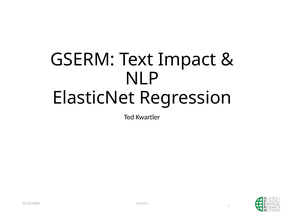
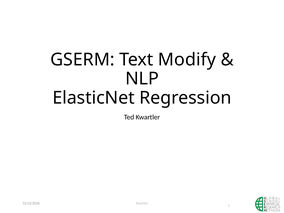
Impact: Impact -> Modify
